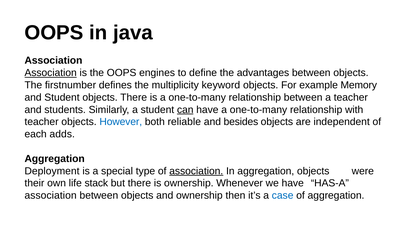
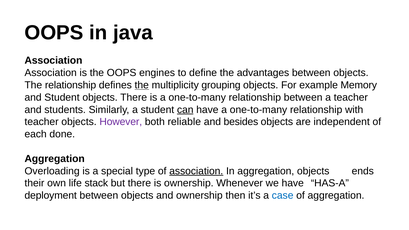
Association at (51, 73) underline: present -> none
The firstnumber: firstnumber -> relationship
the at (142, 85) underline: none -> present
keyword: keyword -> grouping
However colour: blue -> purple
adds: adds -> done
Deployment: Deployment -> Overloading
were: were -> ends
association at (51, 196): association -> deployment
